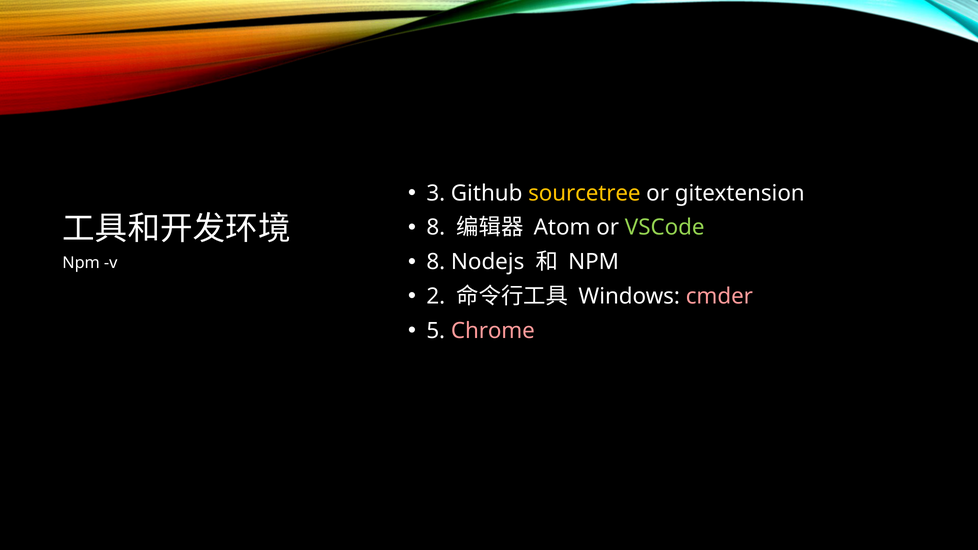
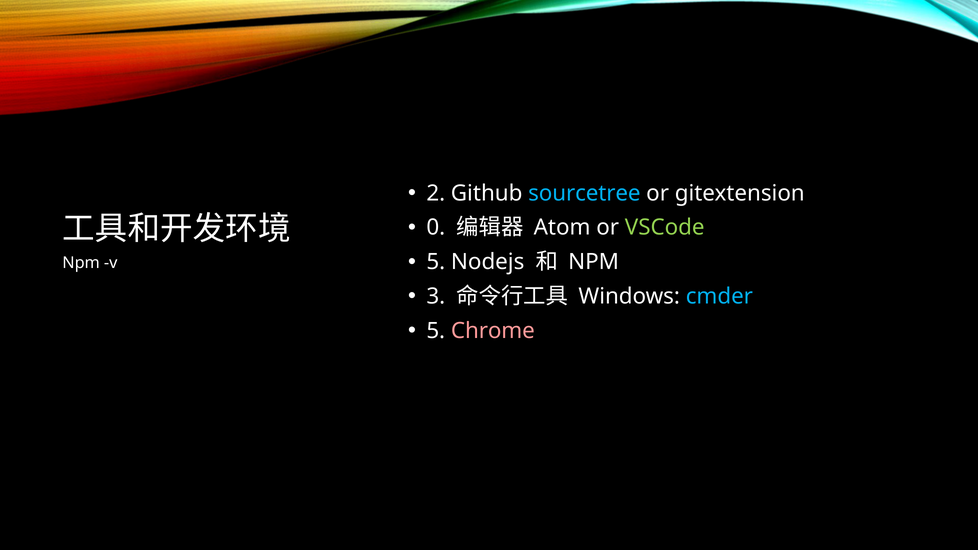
3: 3 -> 2
sourcetree colour: yellow -> light blue
8 at (436, 228): 8 -> 0
8 at (436, 262): 8 -> 5
2: 2 -> 3
cmder colour: pink -> light blue
